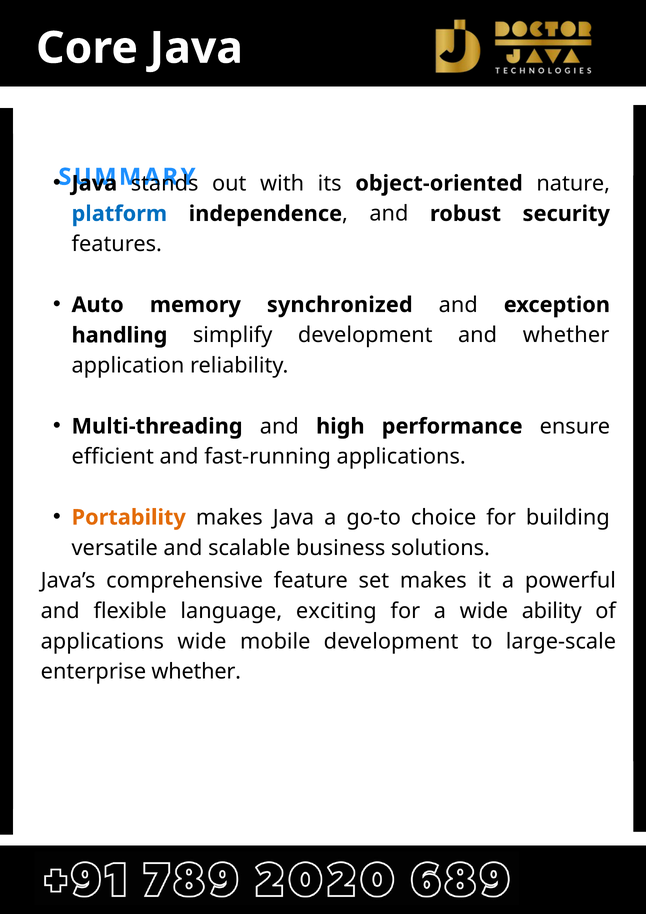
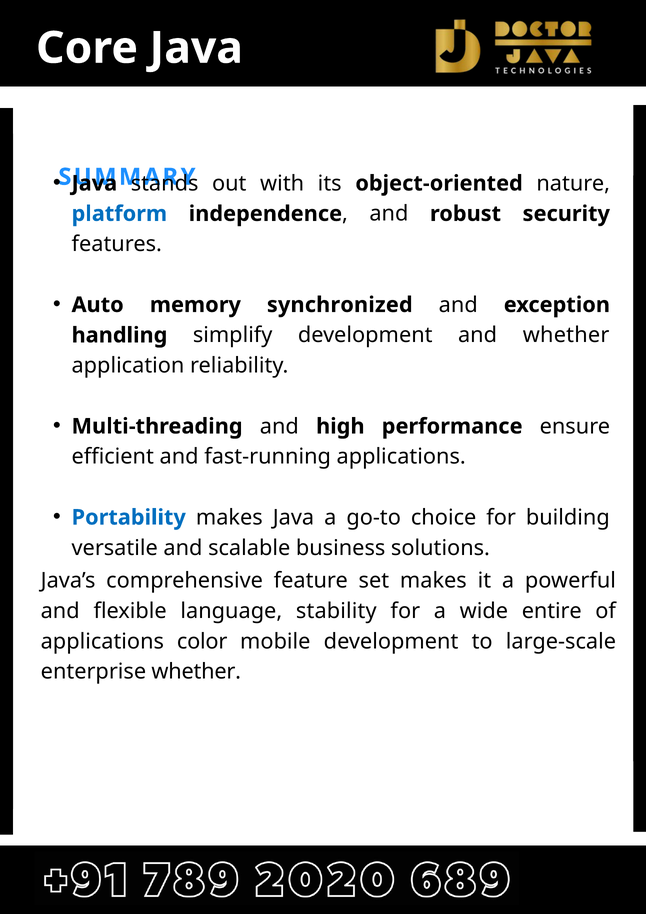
Portability colour: orange -> blue
exciting: exciting -> stability
ability: ability -> entire
applications wide: wide -> color
